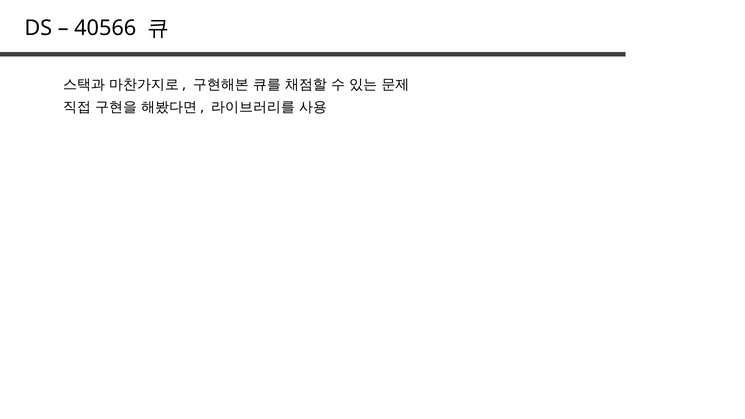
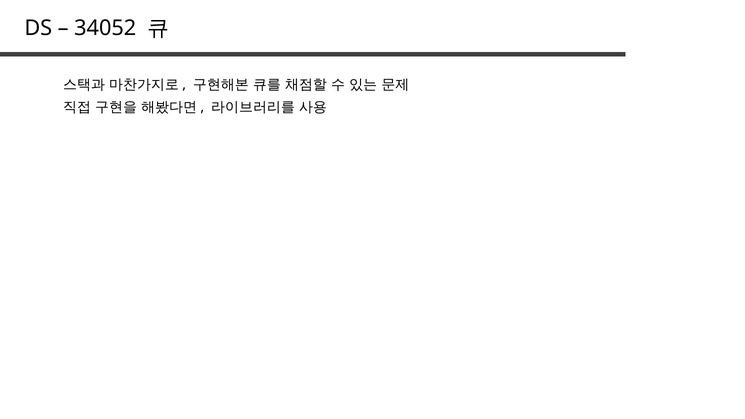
40566: 40566 -> 34052
